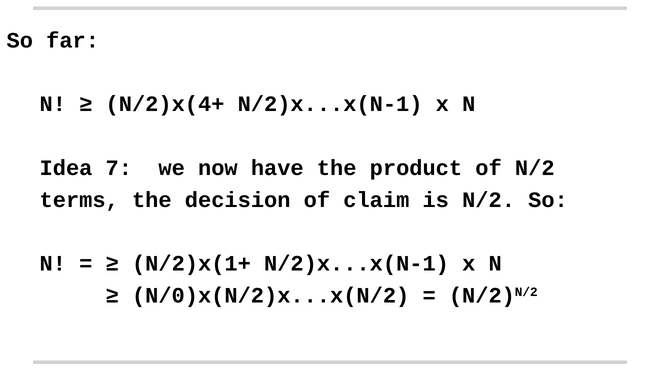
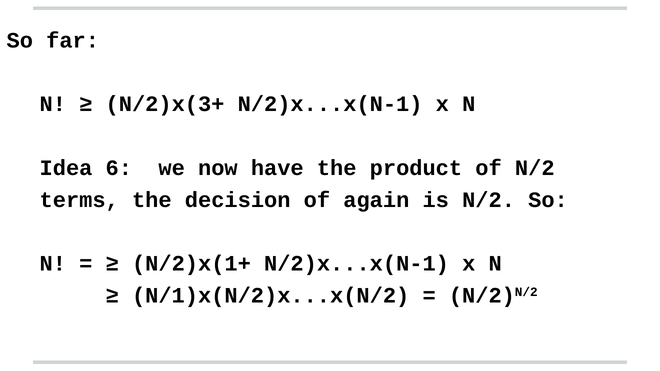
N/2)x(4+: N/2)x(4+ -> N/2)x(3+
7: 7 -> 6
claim: claim -> again
N/0)x(N/2)x...x(N/2: N/0)x(N/2)x...x(N/2 -> N/1)x(N/2)x...x(N/2
